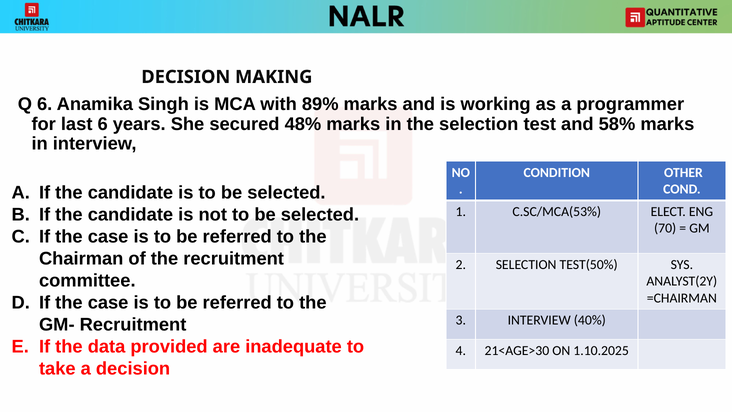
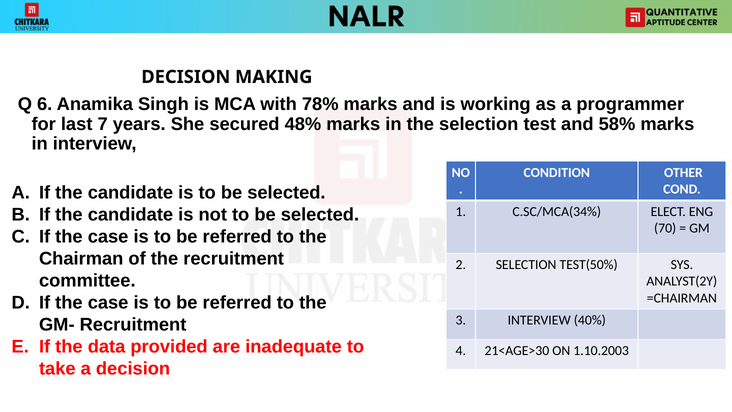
89%: 89% -> 78%
last 6: 6 -> 7
C.SC/MCA(53%: C.SC/MCA(53% -> C.SC/MCA(34%
1.10.2025: 1.10.2025 -> 1.10.2003
